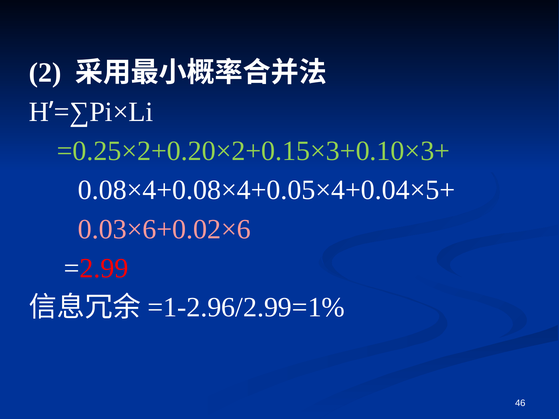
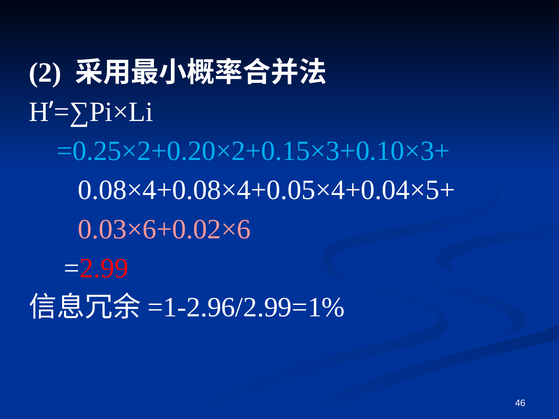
=0.25×2+0.20×2+0.15×3+0.10×3+ colour: light green -> light blue
